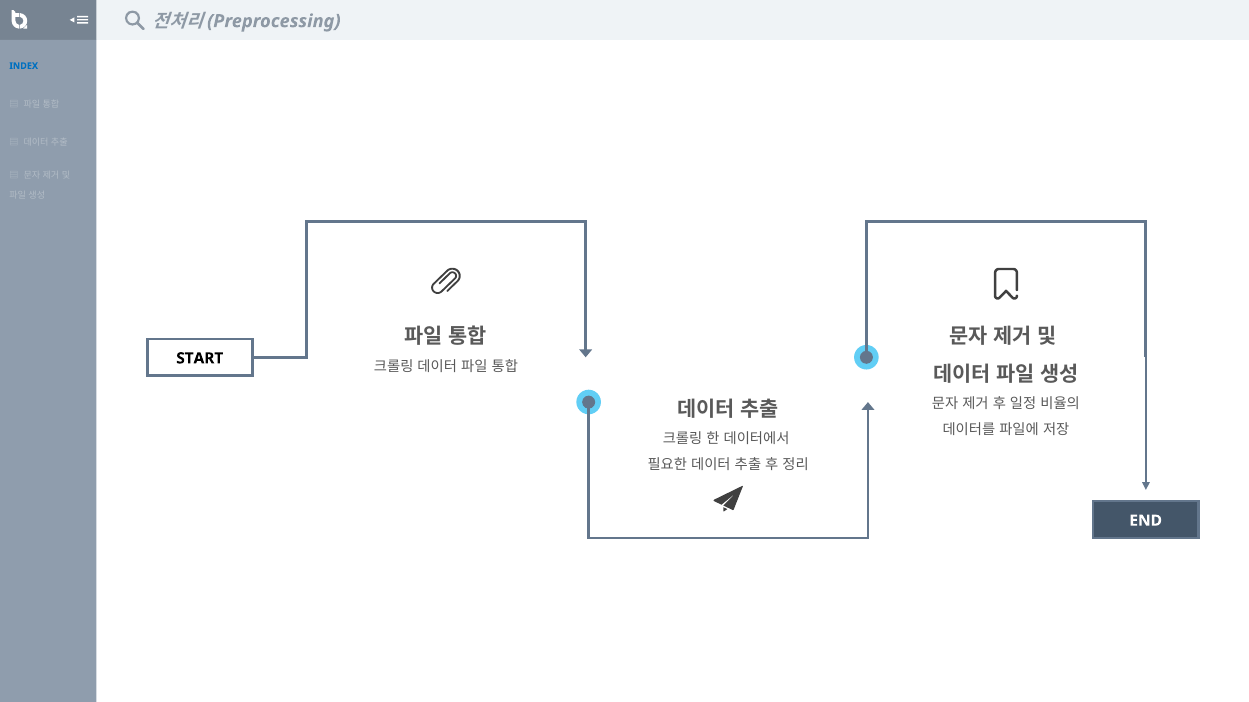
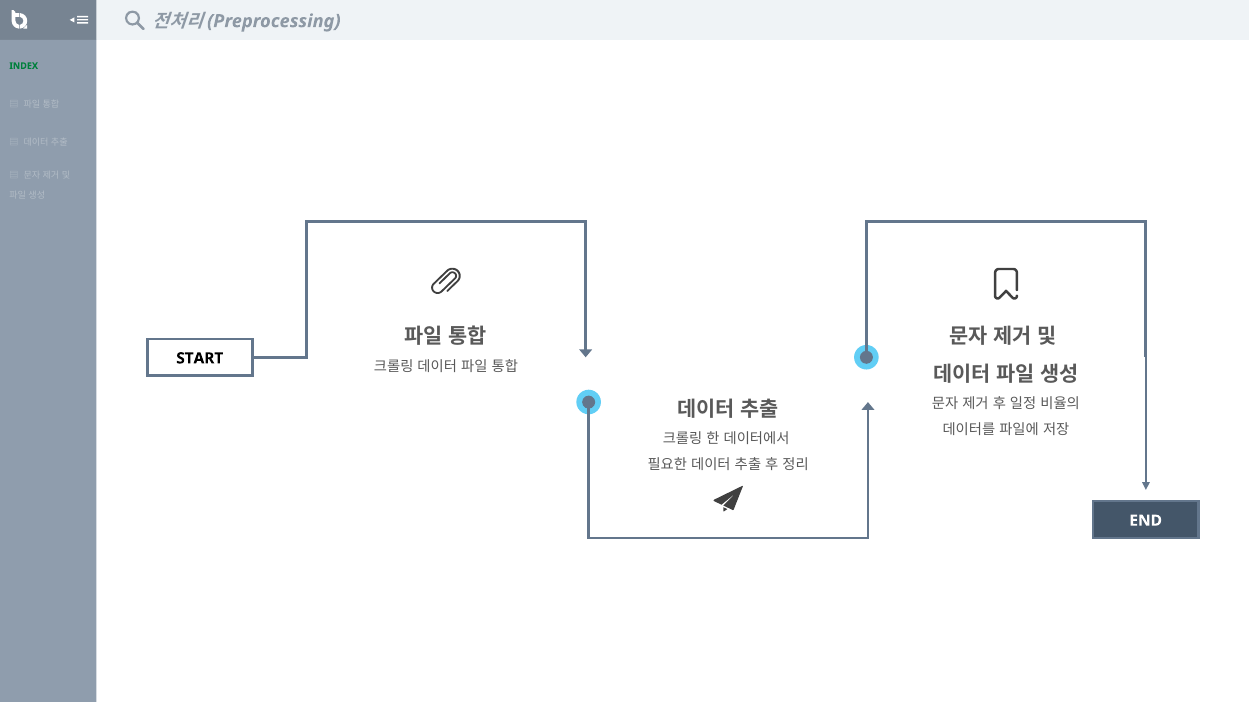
INDEX colour: blue -> green
